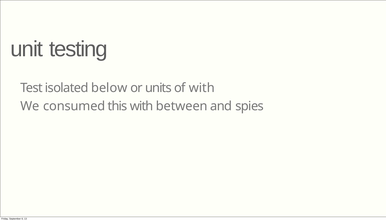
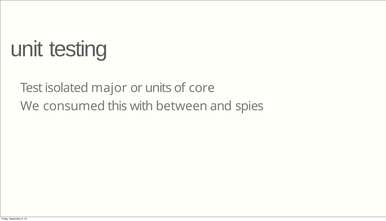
below: below -> major
of with: with -> core
